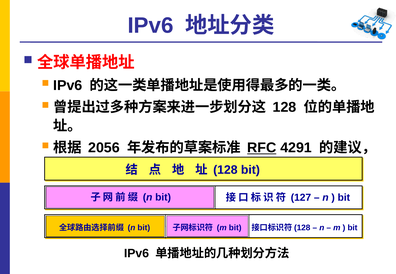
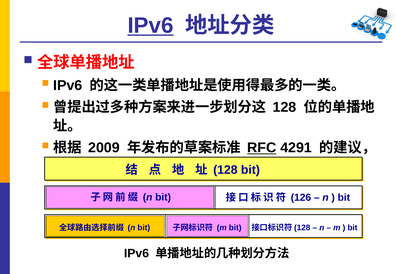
IPv6 at (150, 26) underline: none -> present
2056: 2056 -> 2009
127: 127 -> 126
